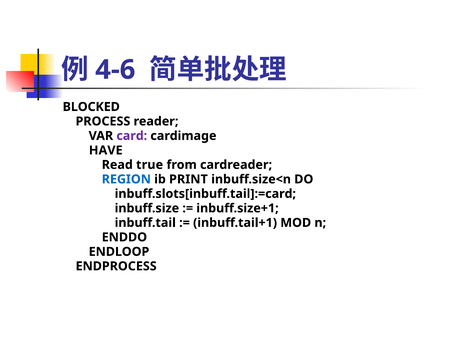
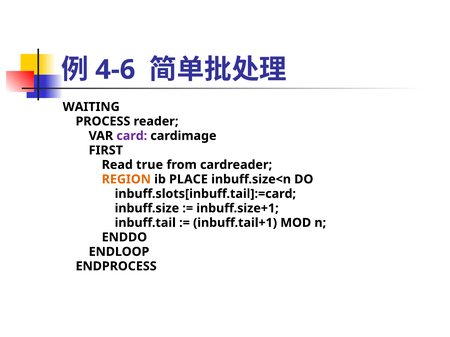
BLOCKED: BLOCKED -> WAITING
HAVE: HAVE -> FIRST
REGION colour: blue -> orange
PRINT: PRINT -> PLACE
